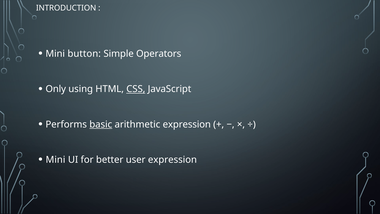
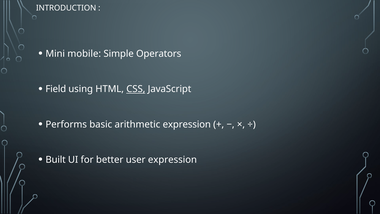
button: button -> mobile
Only: Only -> Field
basic underline: present -> none
Mini at (56, 160): Mini -> Built
